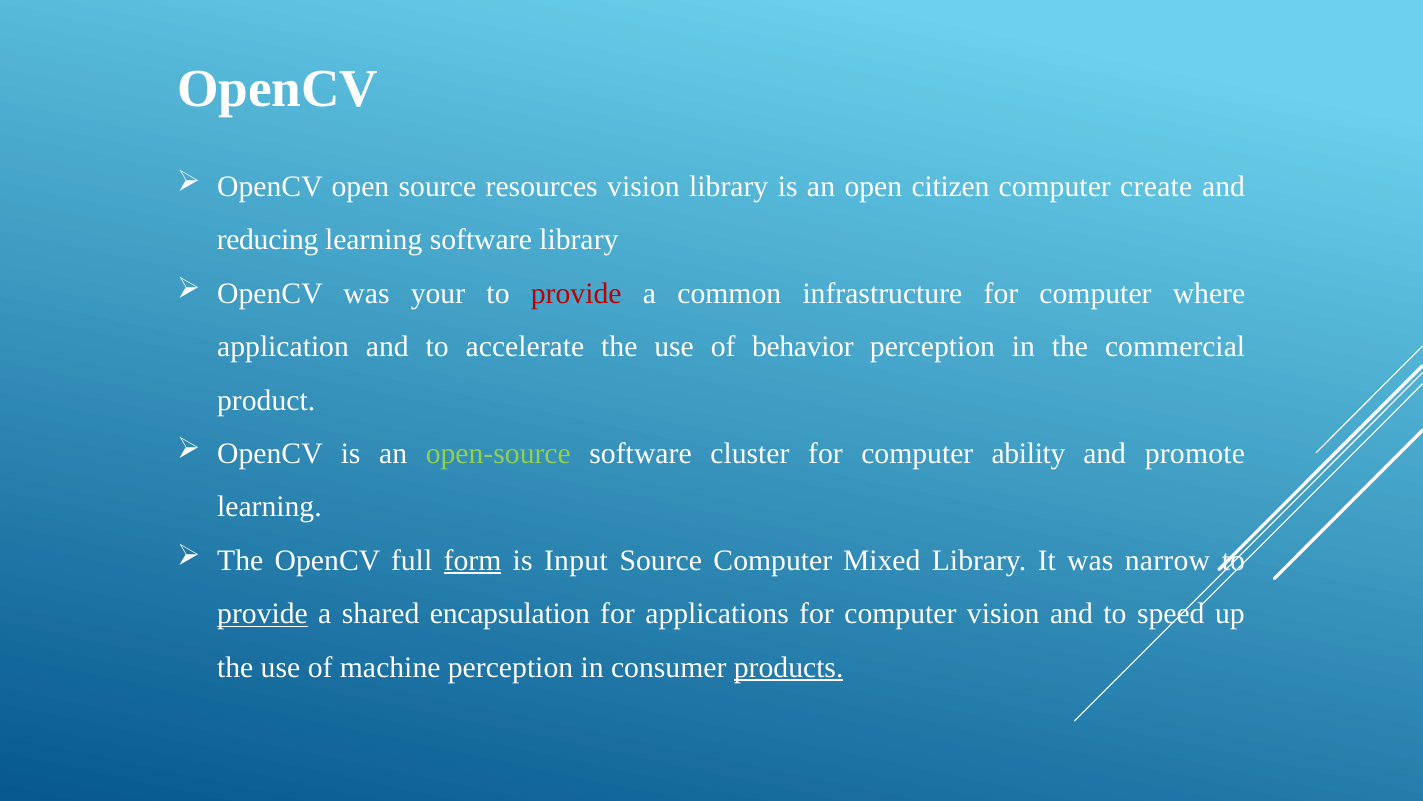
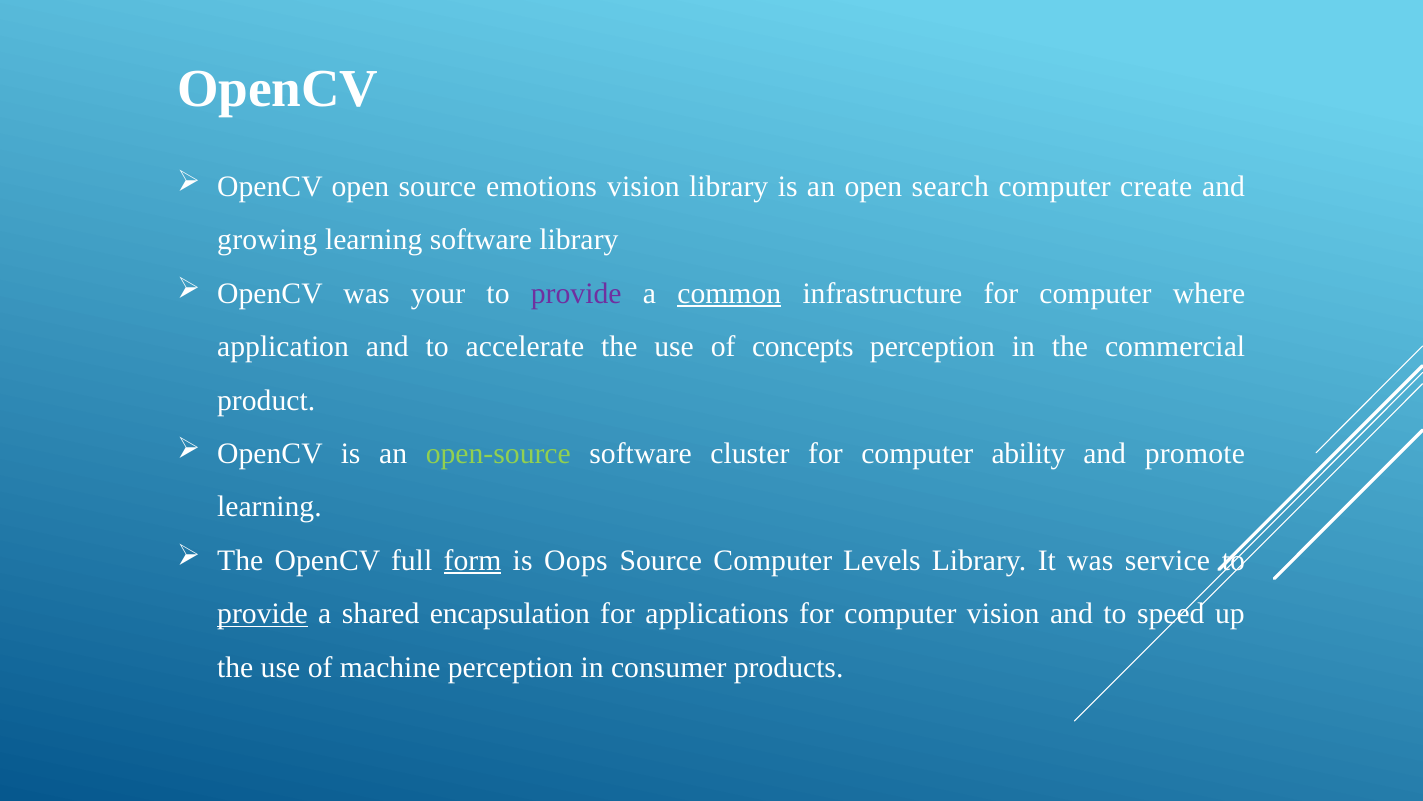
resources: resources -> emotions
citizen: citizen -> search
reducing: reducing -> growing
provide at (576, 293) colour: red -> purple
common underline: none -> present
behavior: behavior -> concepts
Input: Input -> Oops
Mixed: Mixed -> Levels
narrow: narrow -> service
products underline: present -> none
